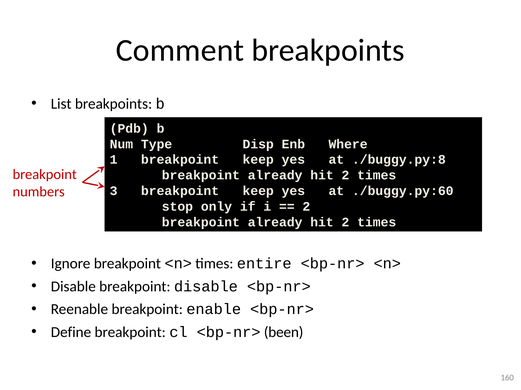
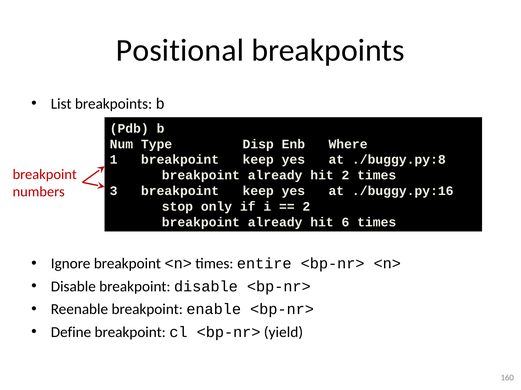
Comment: Comment -> Positional
./buggy.py:60: ./buggy.py:60 -> ./buggy.py:16
2 at (345, 222): 2 -> 6
been: been -> yield
